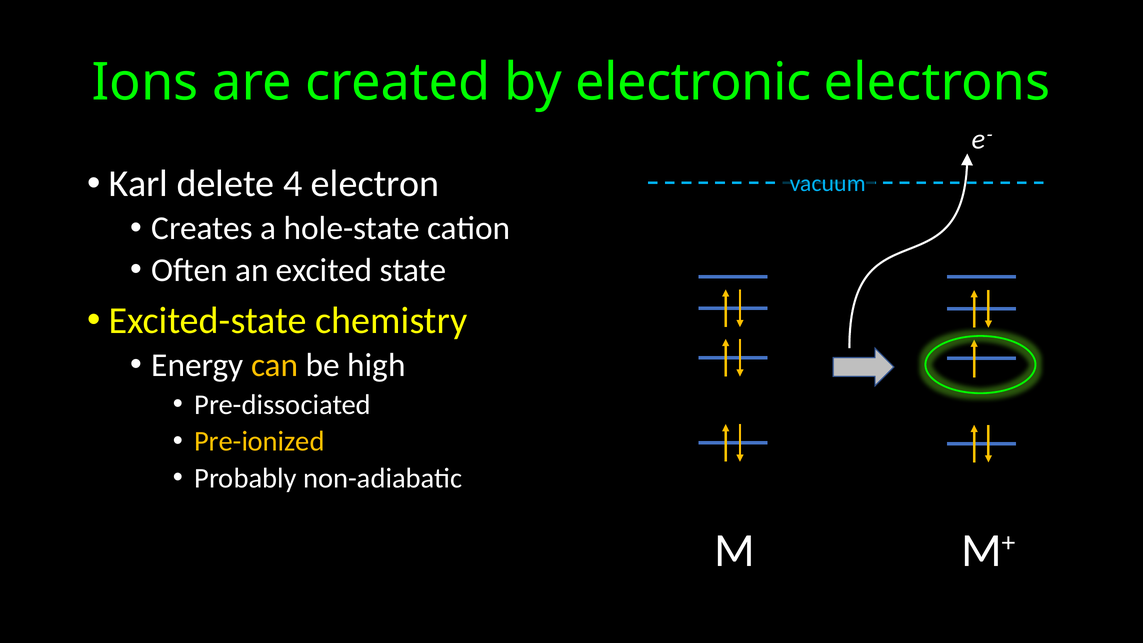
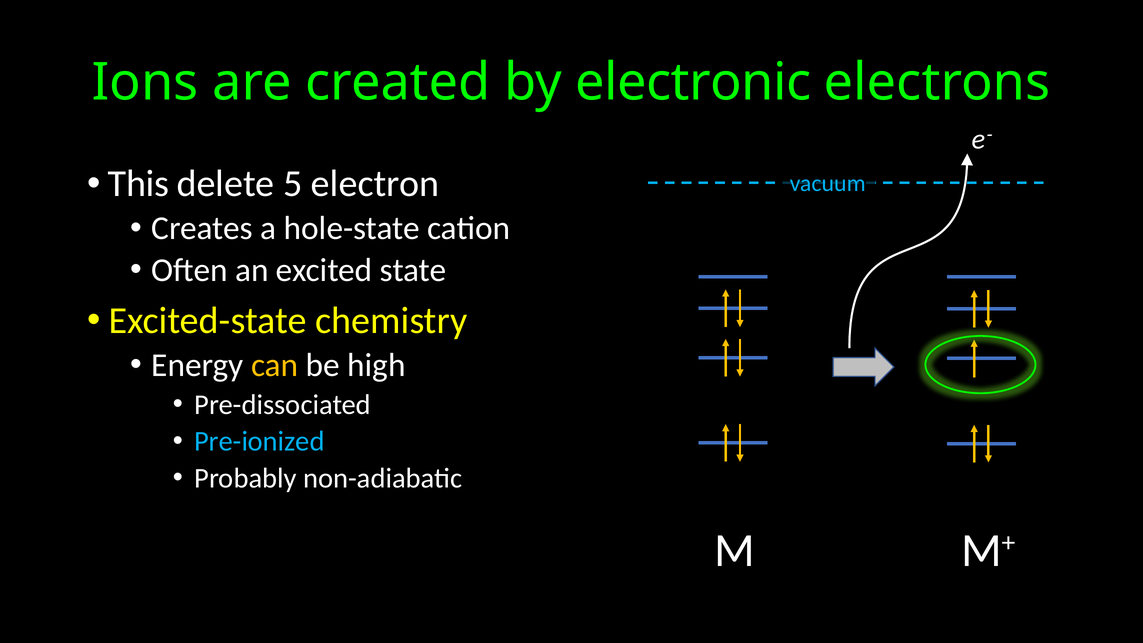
Karl: Karl -> This
4: 4 -> 5
Pre-ionized colour: yellow -> light blue
